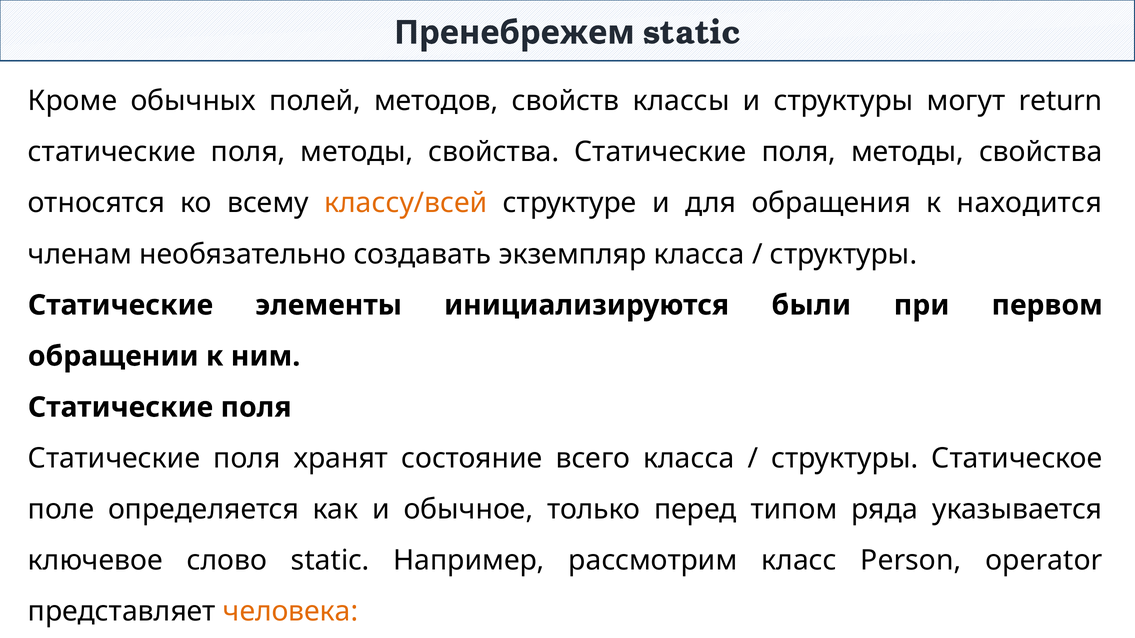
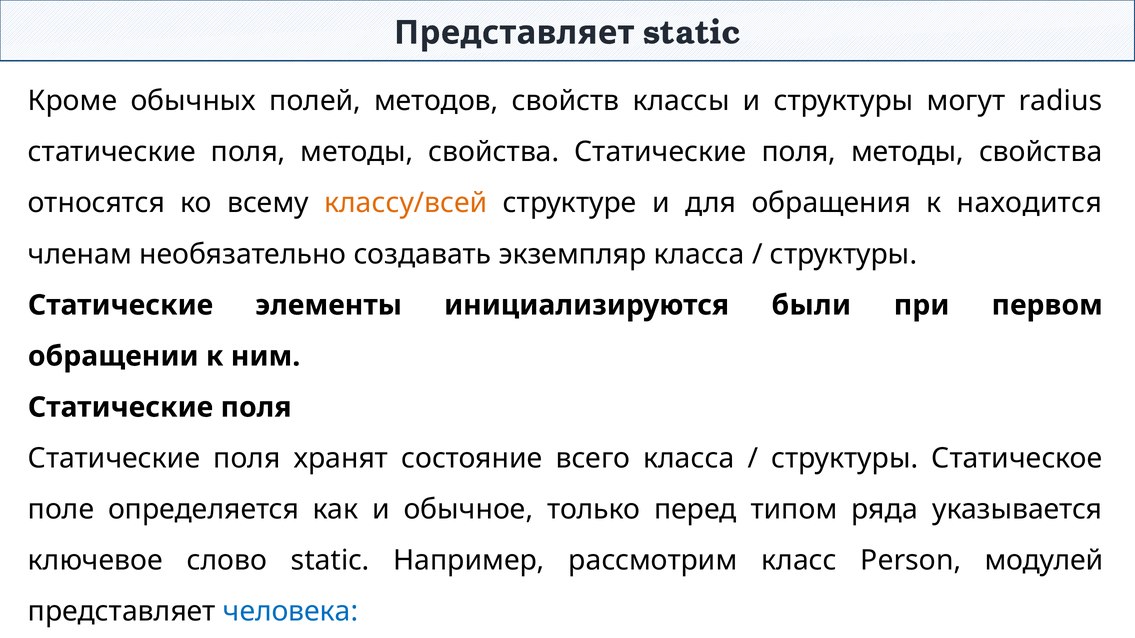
Пренебрежем at (514, 33): Пренебрежем -> Представляет
return: return -> radius
operator: operator -> модулей
человека colour: orange -> blue
